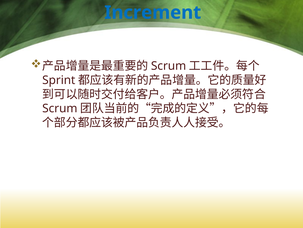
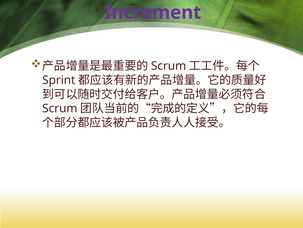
Increment colour: blue -> purple
